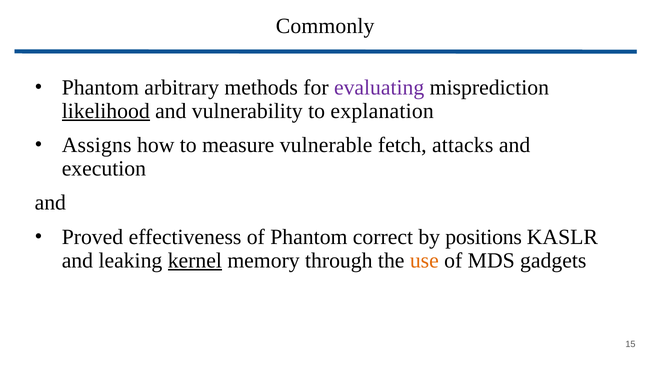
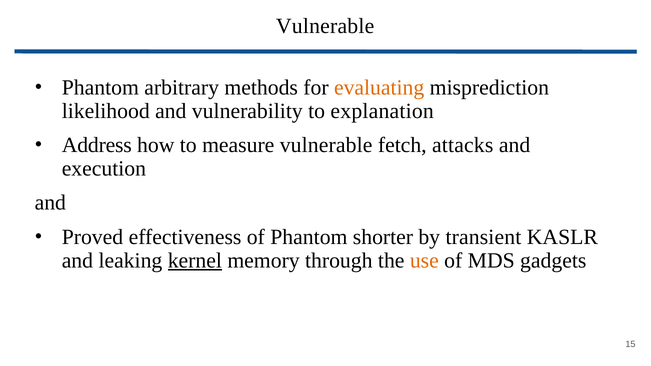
Commonly at (325, 26): Commonly -> Vulnerable
evaluating colour: purple -> orange
likelihood underline: present -> none
Assigns: Assigns -> Address
correct: correct -> shorter
positions: positions -> transient
